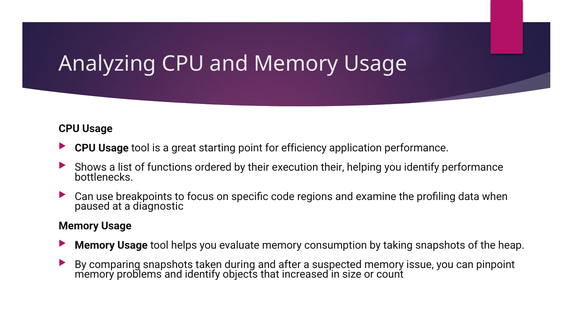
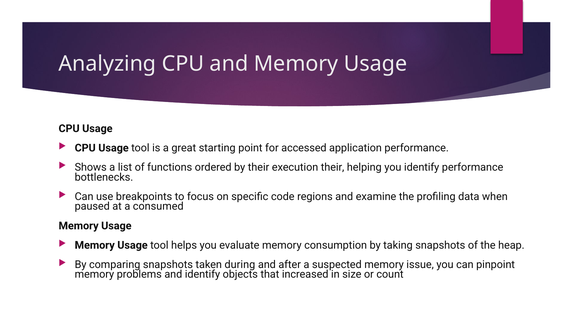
efficiency: efficiency -> accessed
diagnostic: diagnostic -> consumed
